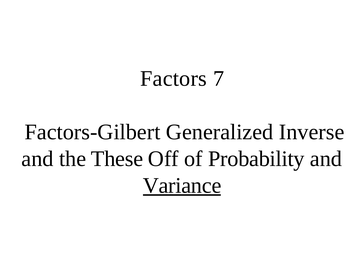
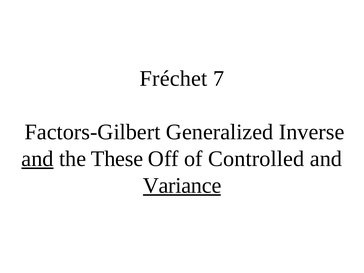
Factors: Factors -> Fréchet
and at (37, 159) underline: none -> present
Probability: Probability -> Controlled
